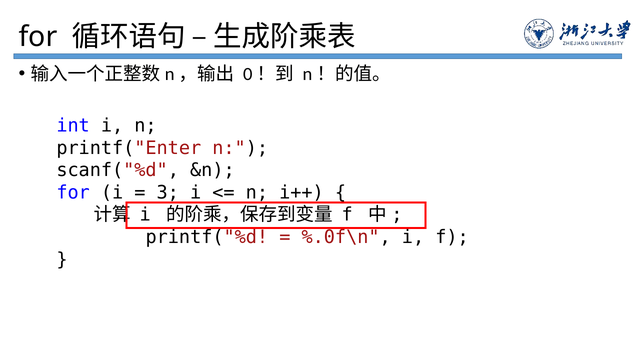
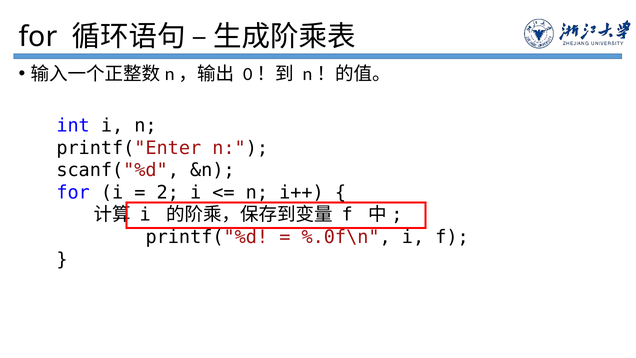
3: 3 -> 2
